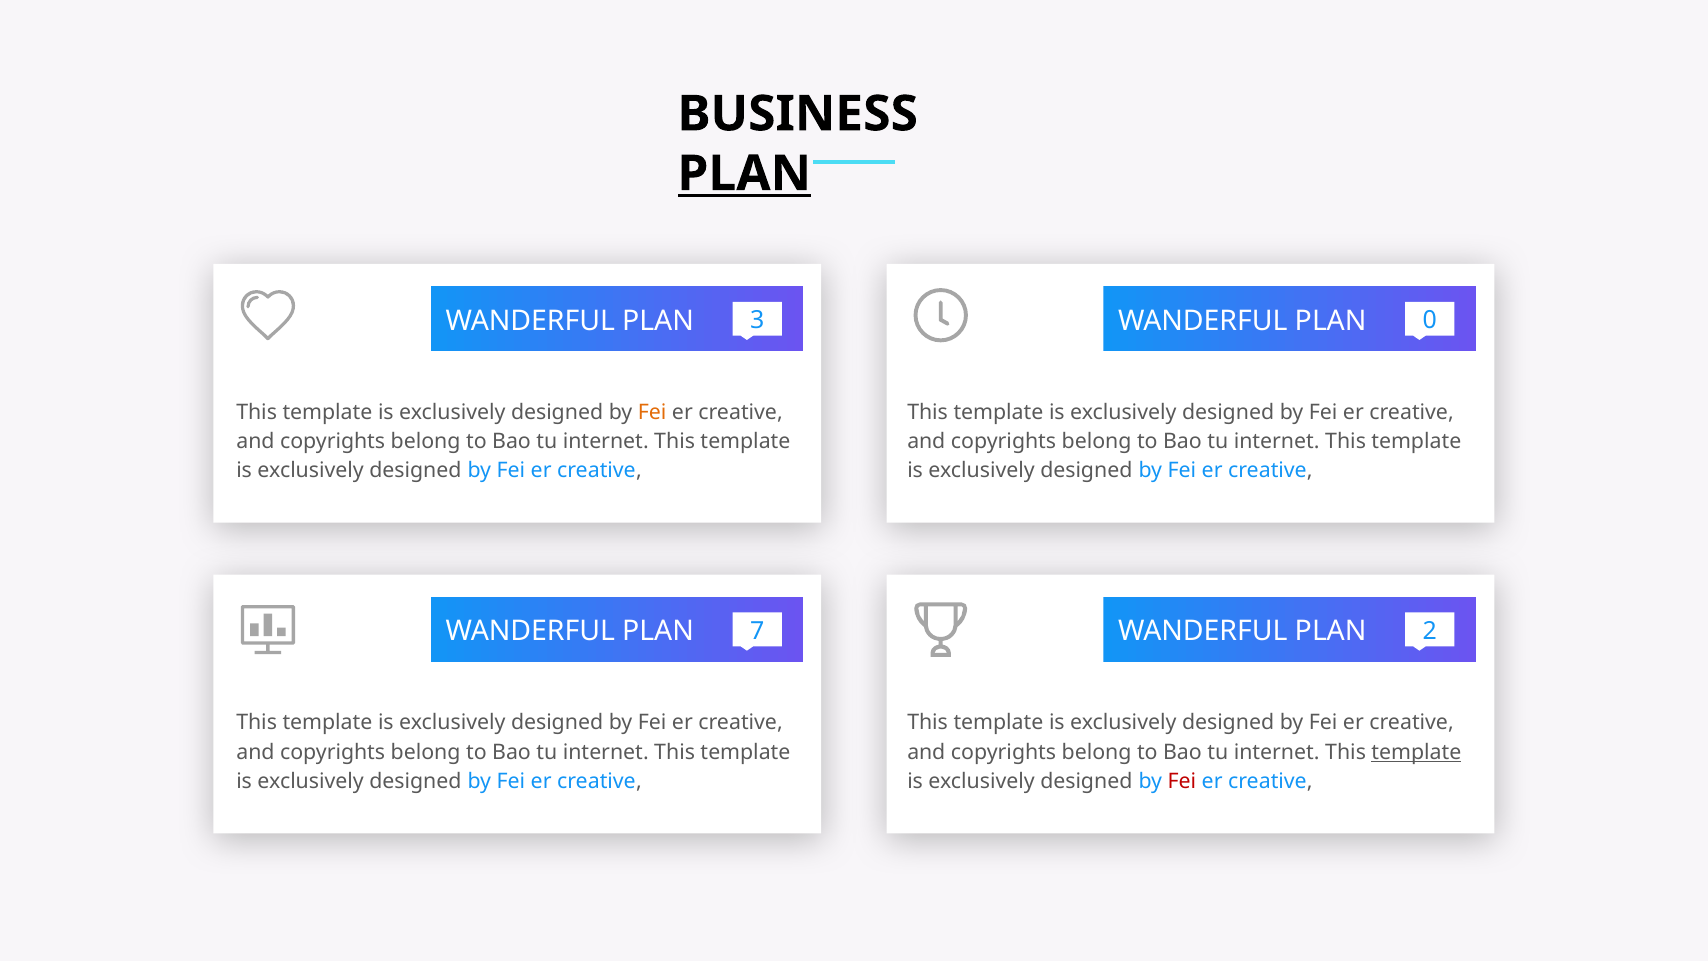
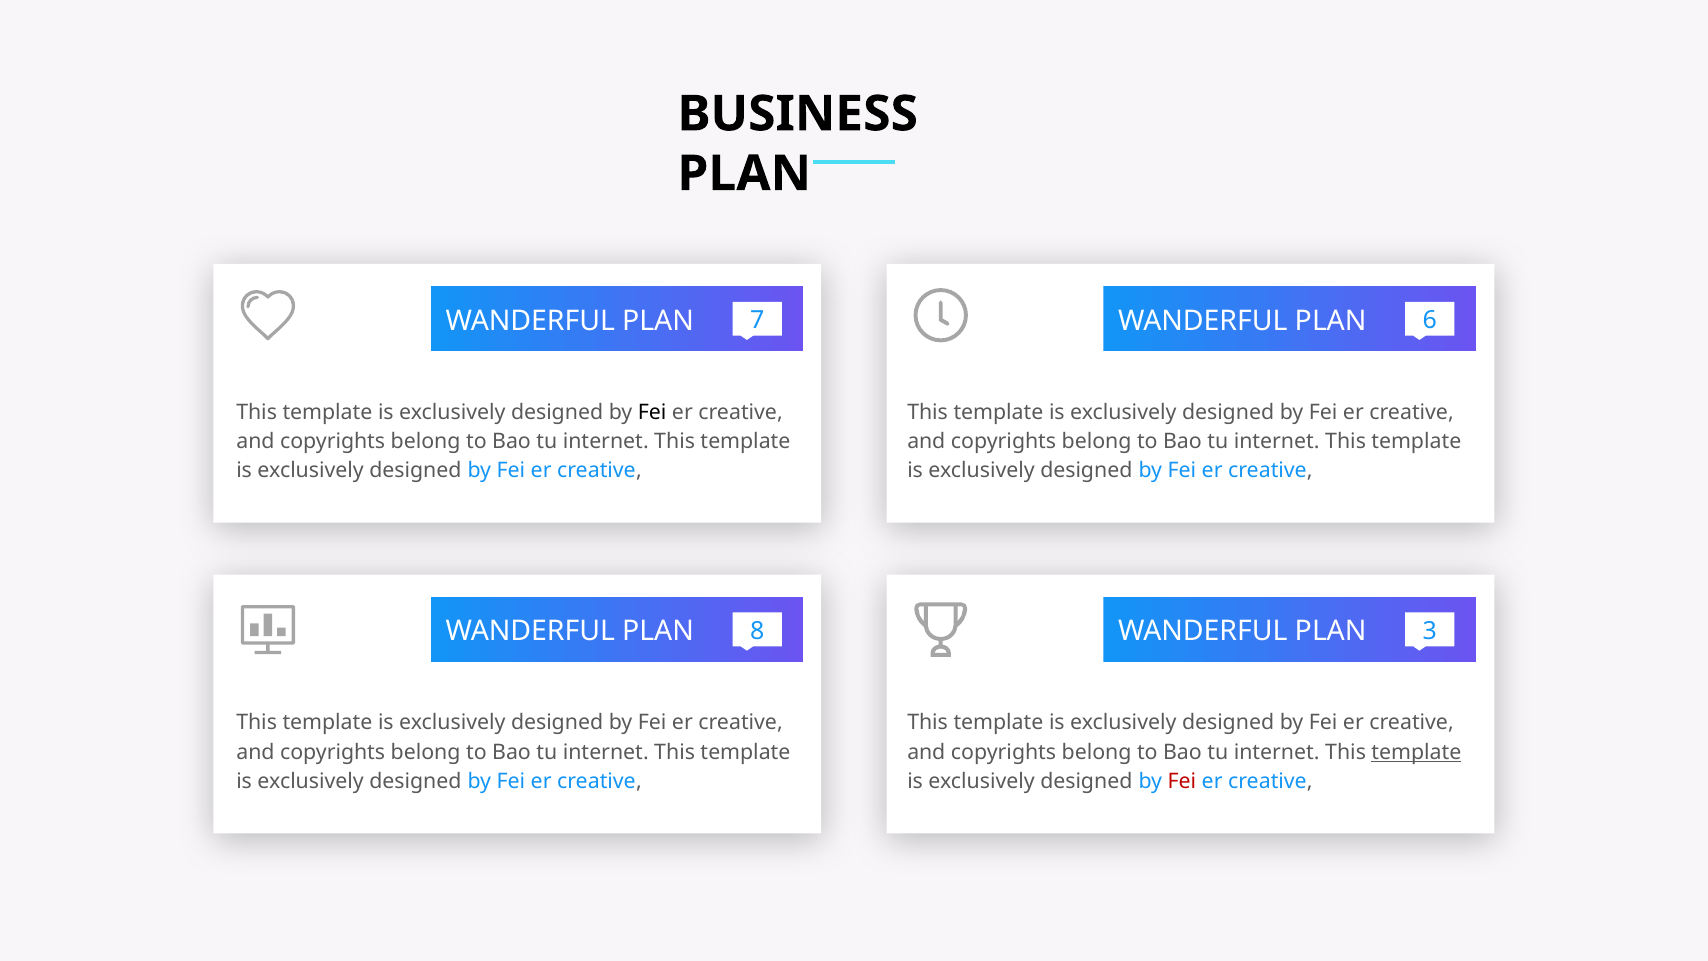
PLAN at (744, 174) underline: present -> none
3: 3 -> 7
0: 0 -> 6
Fei at (652, 412) colour: orange -> black
7: 7 -> 8
2: 2 -> 3
